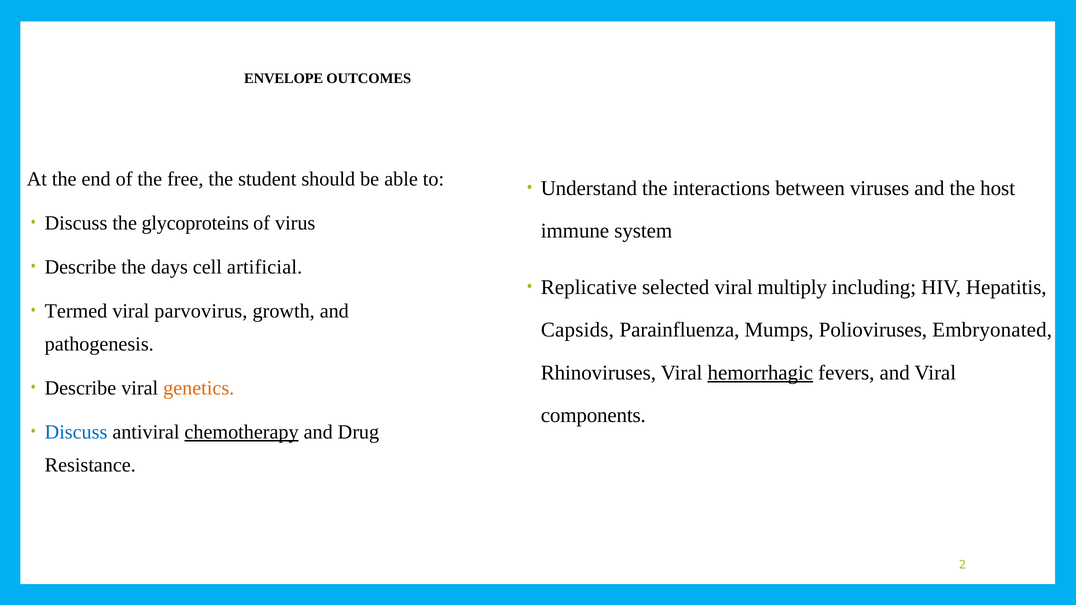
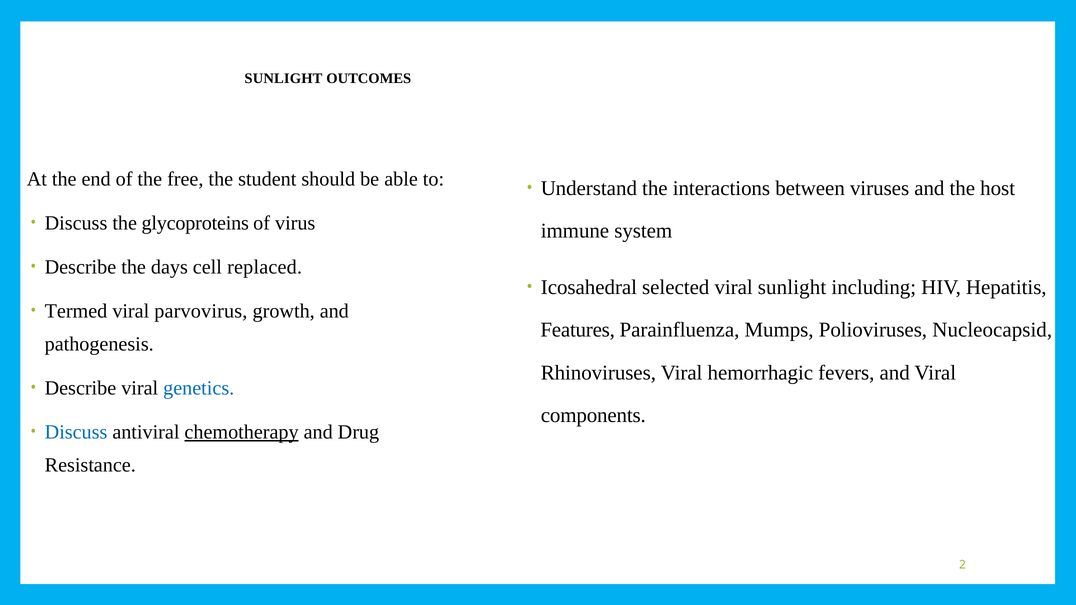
ENVELOPE at (284, 78): ENVELOPE -> SUNLIGHT
artificial: artificial -> replaced
Replicative: Replicative -> Icosahedral
viral multiply: multiply -> sunlight
Capsids: Capsids -> Features
Embryonated: Embryonated -> Nucleocapsid
hemorrhagic underline: present -> none
genetics colour: orange -> blue
